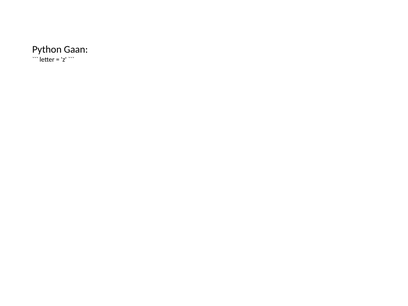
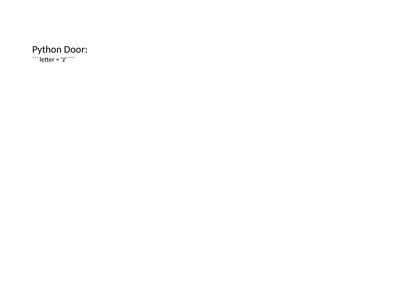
Gaan: Gaan -> Door
